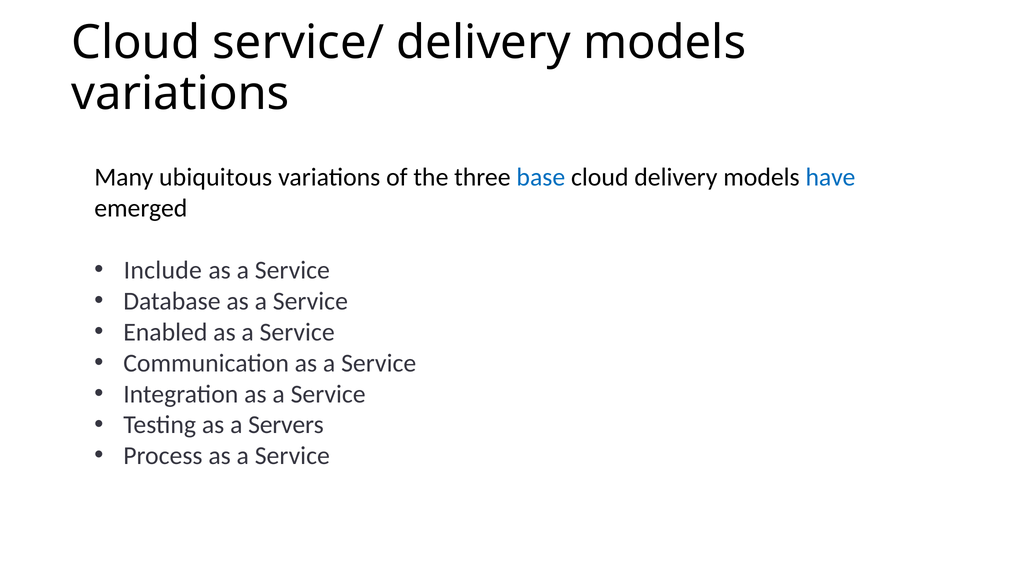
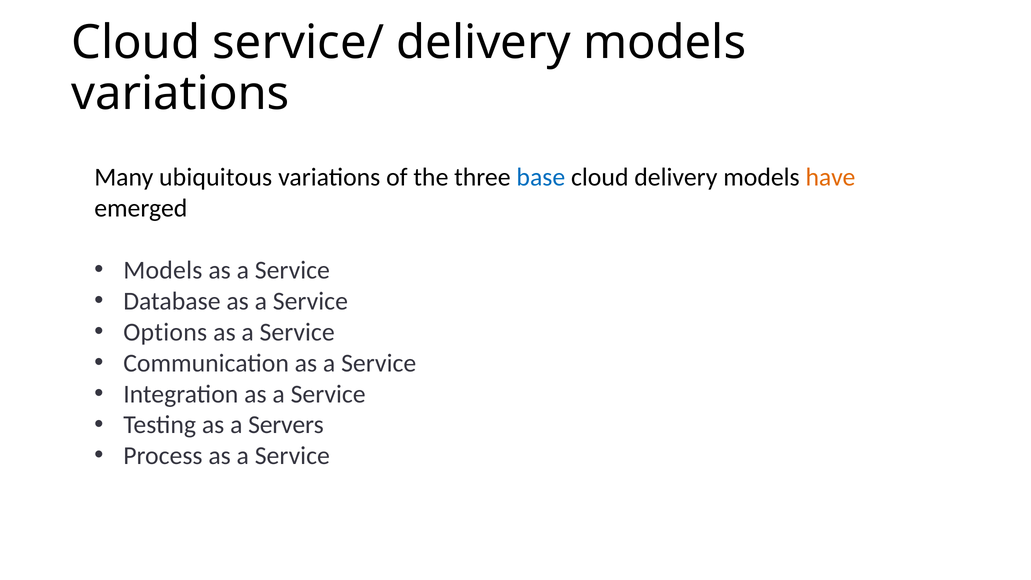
have colour: blue -> orange
Include at (163, 270): Include -> Models
Enabled: Enabled -> Options
